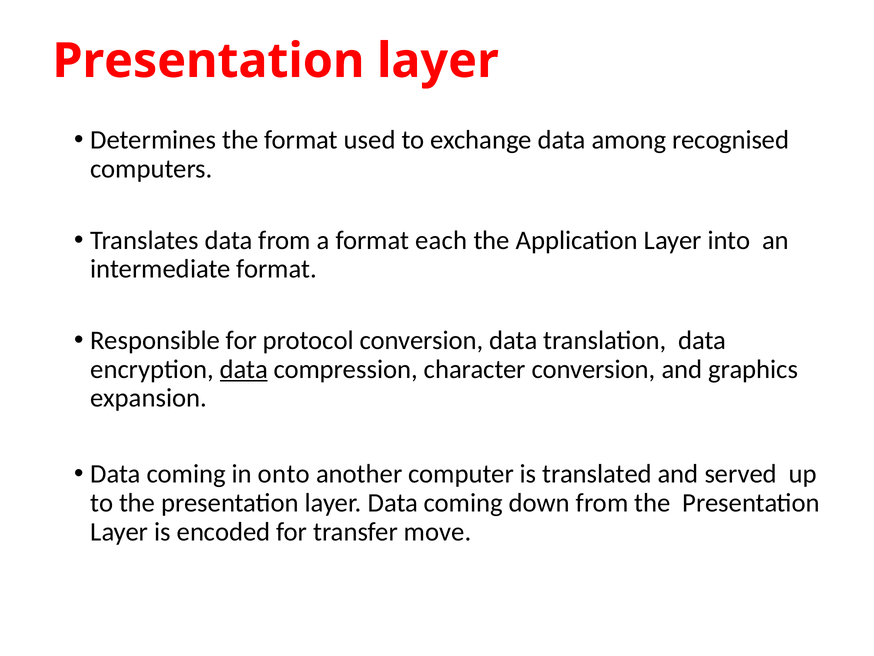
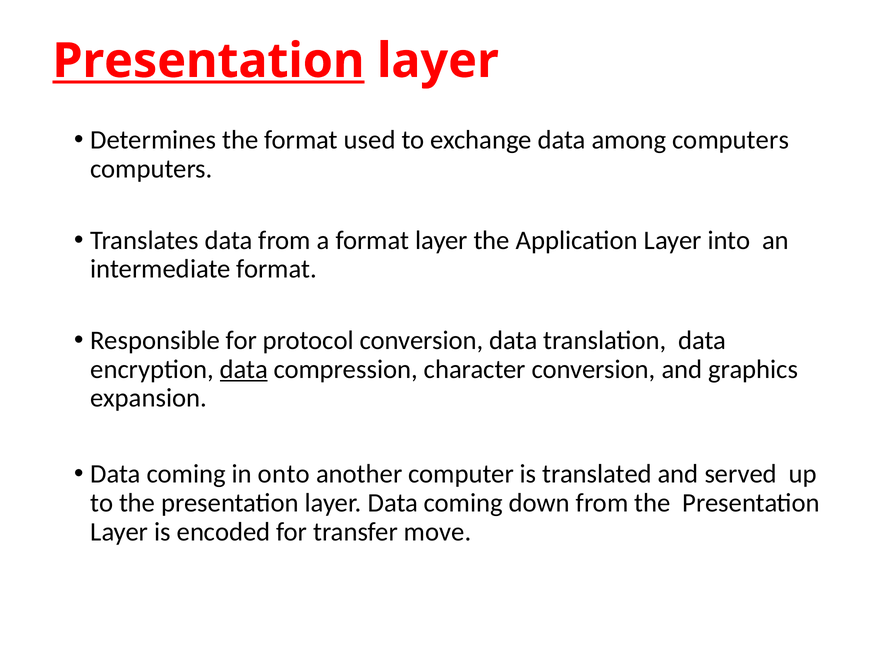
Presentation at (208, 61) underline: none -> present
among recognised: recognised -> computers
format each: each -> layer
